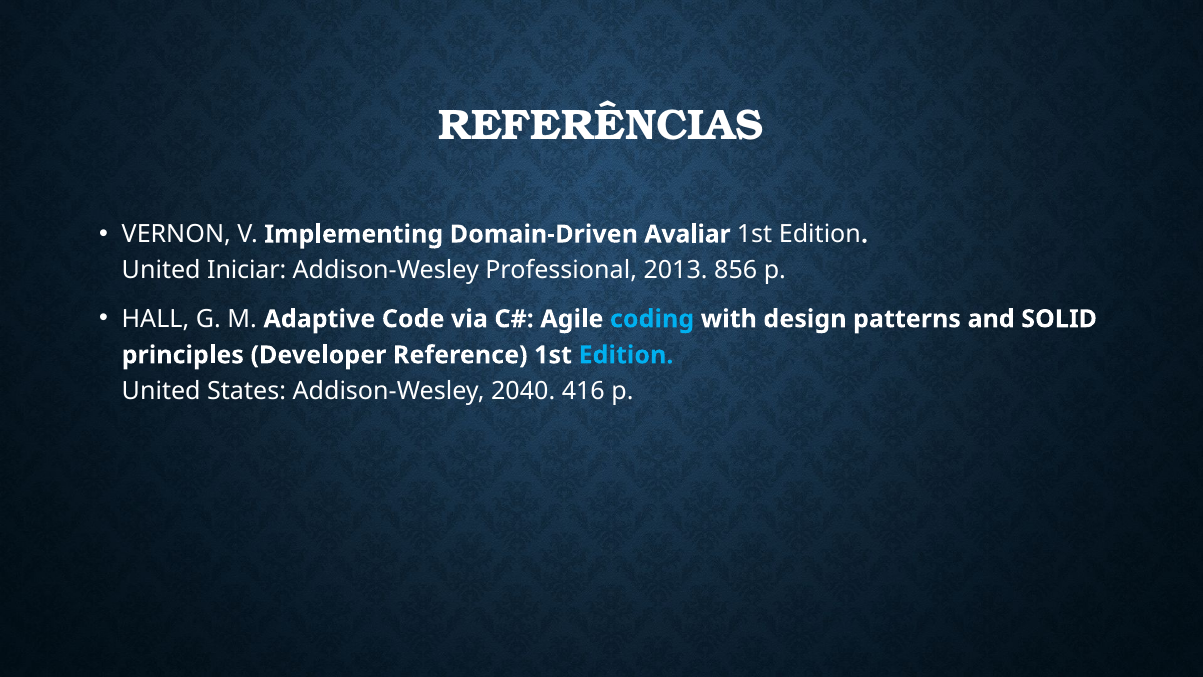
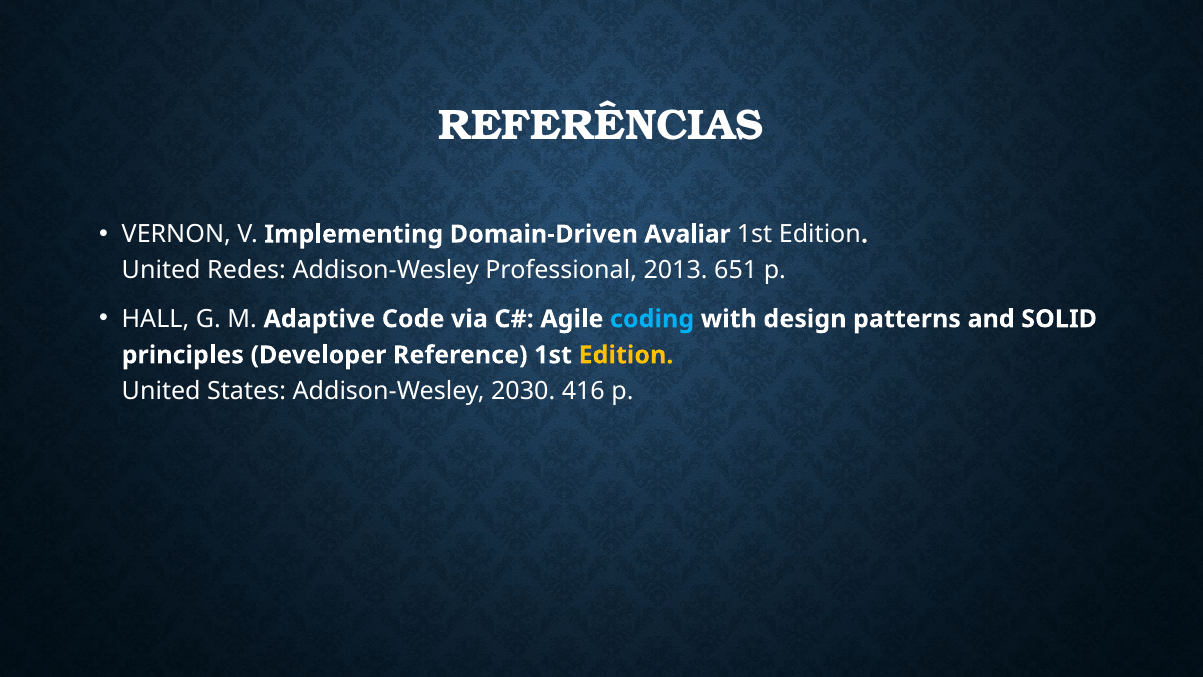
Iniciar: Iniciar -> Redes
856: 856 -> 651
Edition at (626, 355) colour: light blue -> yellow
2040: 2040 -> 2030
